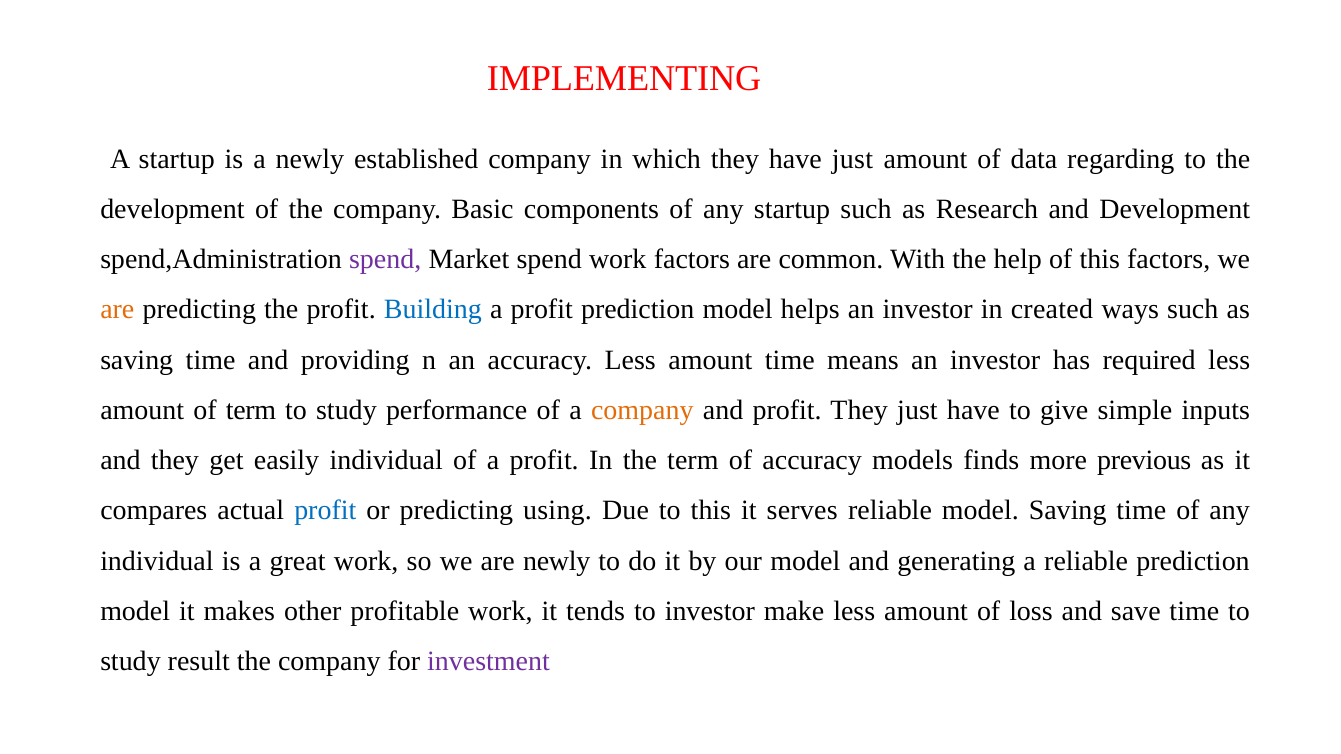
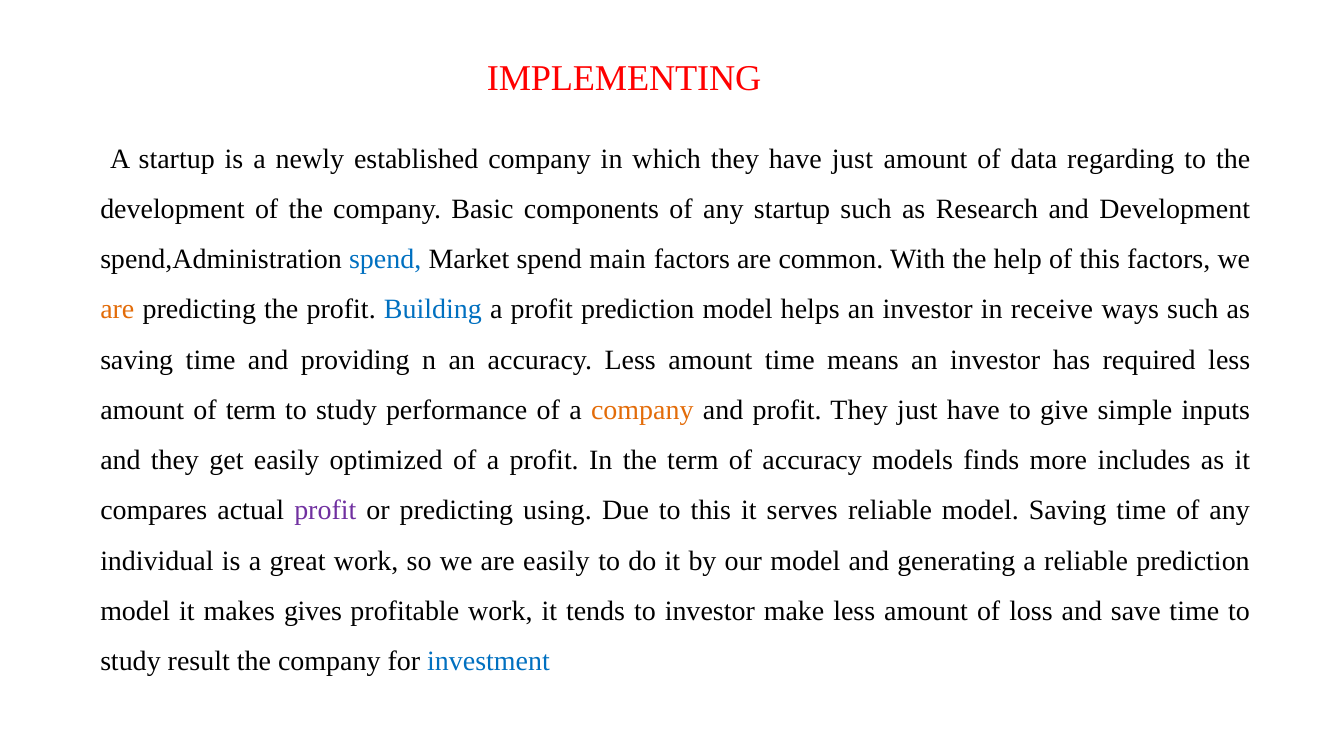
spend at (385, 259) colour: purple -> blue
spend work: work -> main
created: created -> receive
easily individual: individual -> optimized
previous: previous -> includes
profit at (325, 511) colour: blue -> purple
are newly: newly -> easily
other: other -> gives
investment colour: purple -> blue
